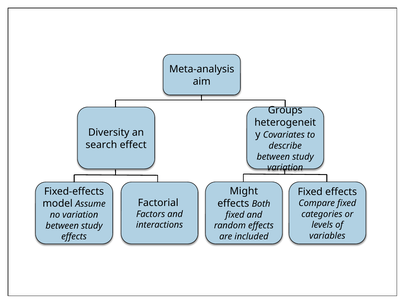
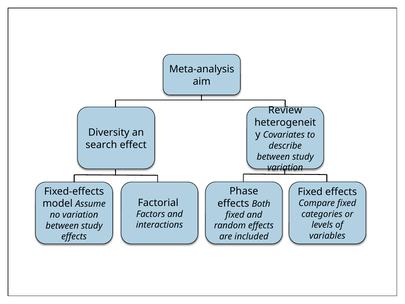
Groups: Groups -> Review
Might: Might -> Phase
